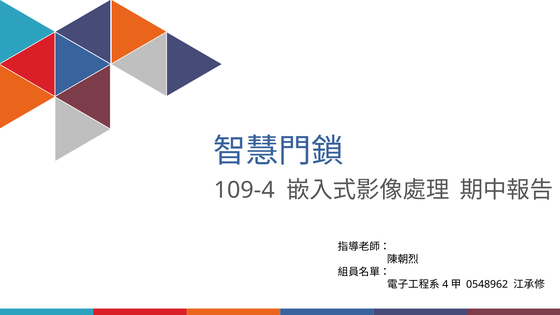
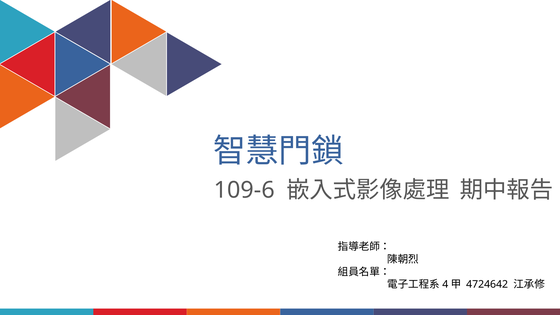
109-4: 109-4 -> 109-6
0548962: 0548962 -> 4724642
